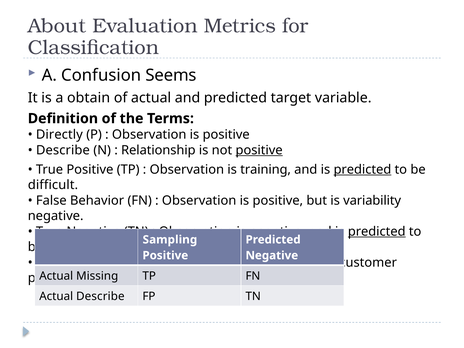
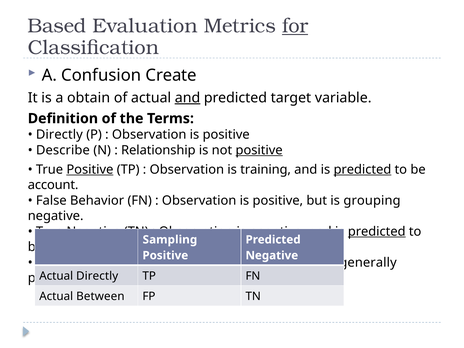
About: About -> Based
for underline: none -> present
Seems: Seems -> Create
and at (188, 98) underline: none -> present
Positive at (90, 170) underline: none -> present
difficult: difficult -> account
variability: variability -> grouping
customer: customer -> generally
Missing at (97, 276): Missing -> Directly
Actual Describe: Describe -> Between
